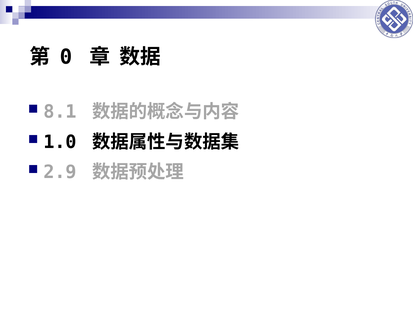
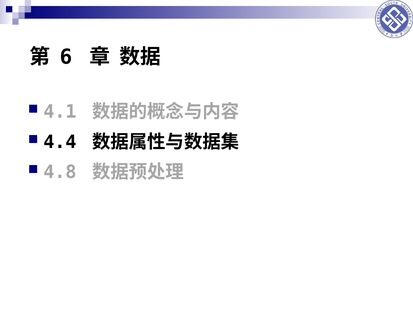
0: 0 -> 6
8.1: 8.1 -> 4.1
1.0: 1.0 -> 4.4
2.9: 2.9 -> 4.8
